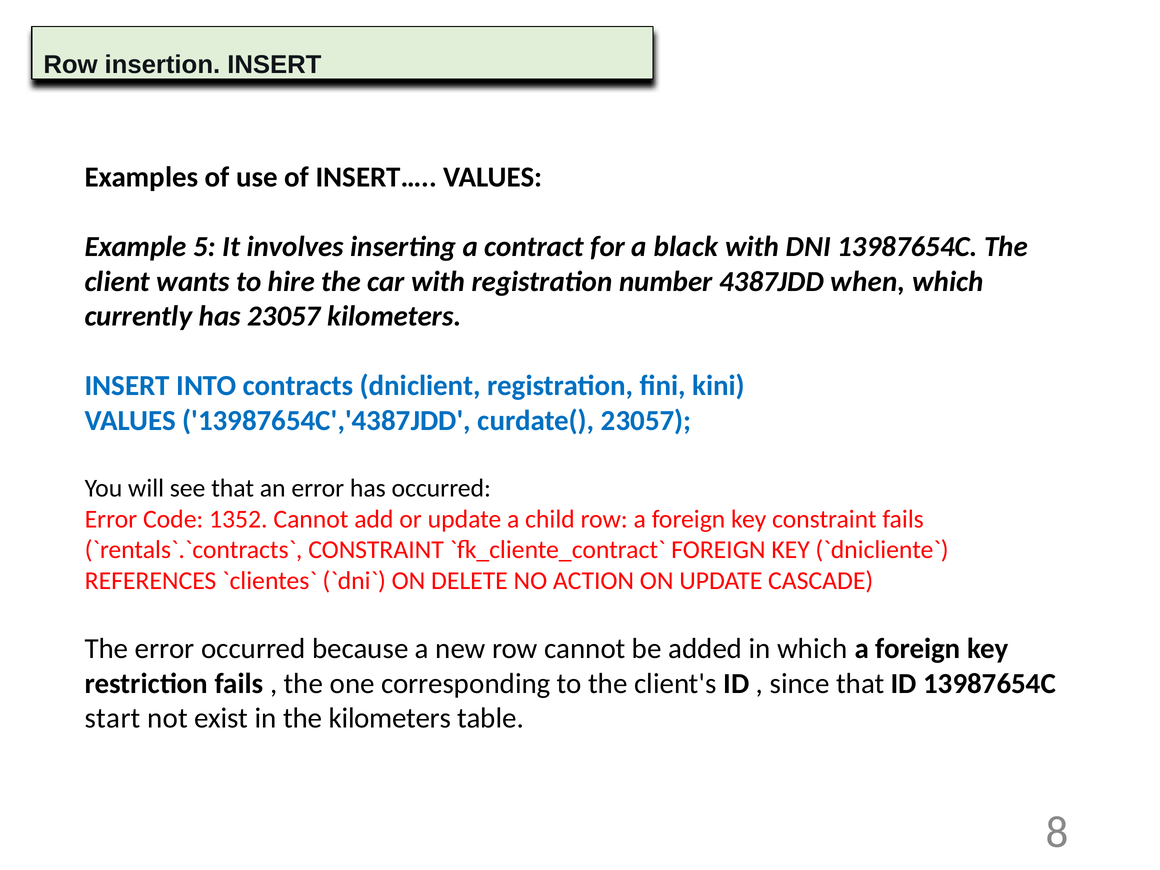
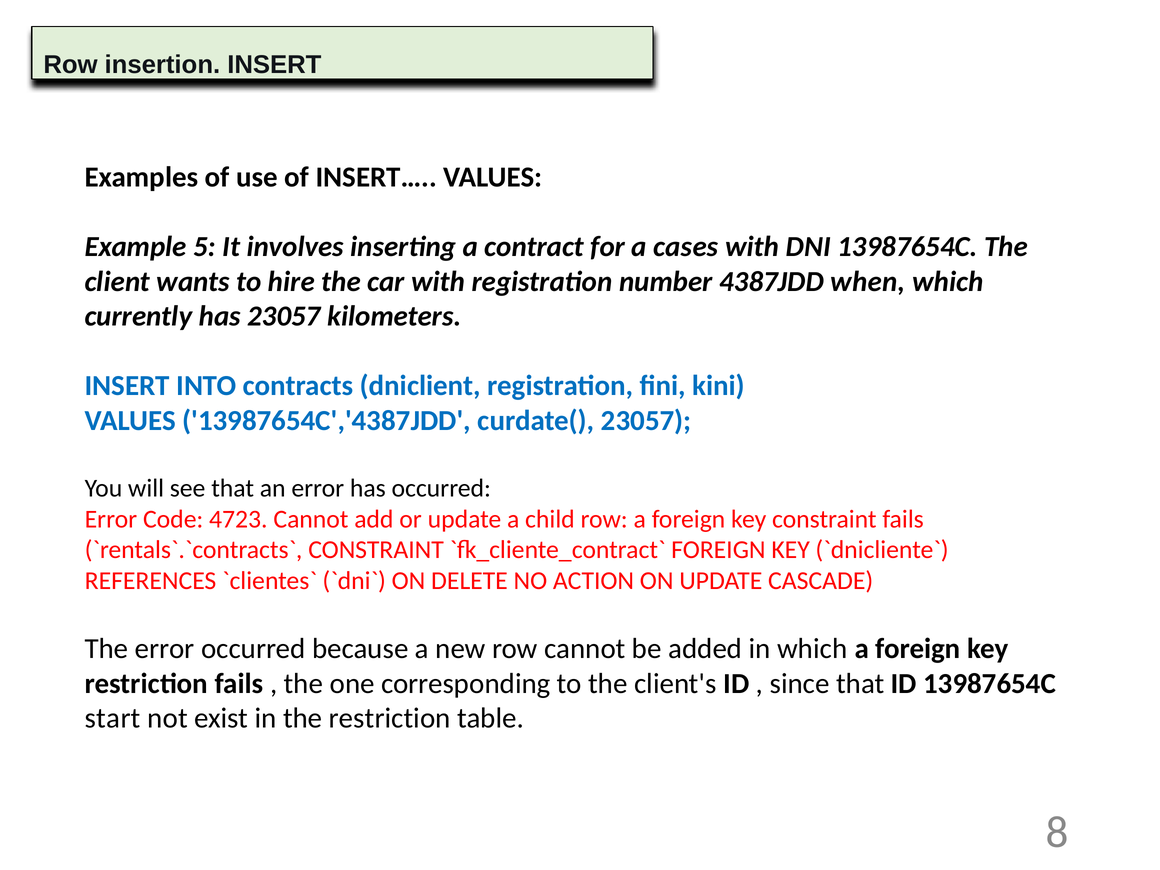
black: black -> cases
1352: 1352 -> 4723
the kilometers: kilometers -> restriction
